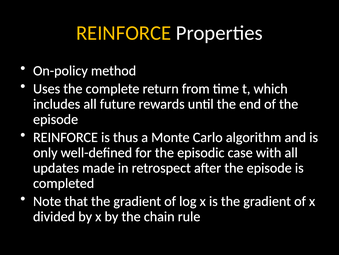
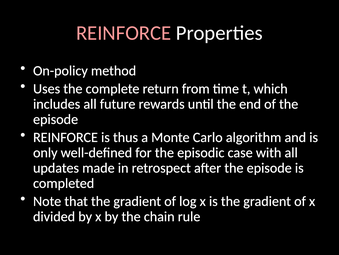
REINFORCE at (124, 33) colour: yellow -> pink
